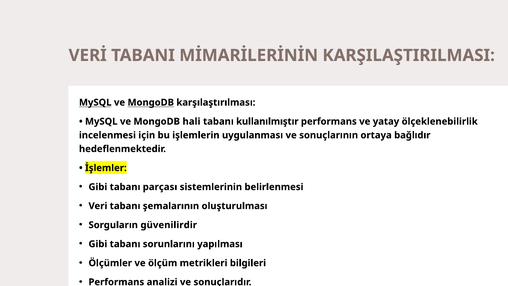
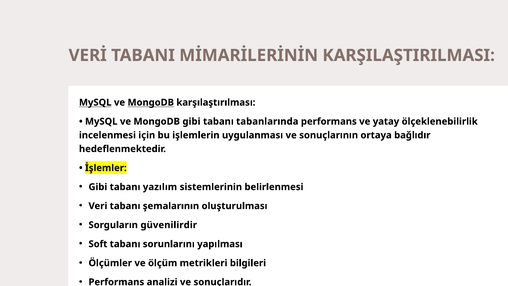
MongoDB hali: hali -> gibi
kullanılmıştır: kullanılmıştır -> tabanlarında
parçası: parçası -> yazılım
Gibi at (98, 244): Gibi -> Soft
